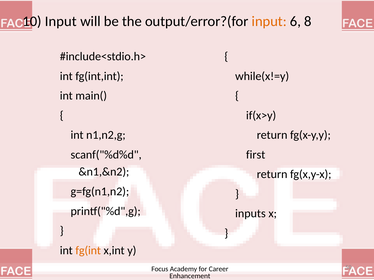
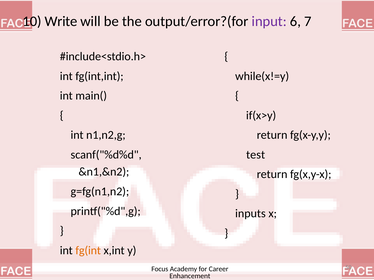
10 Input: Input -> Write
input at (269, 21) colour: orange -> purple
8: 8 -> 7
first: first -> test
